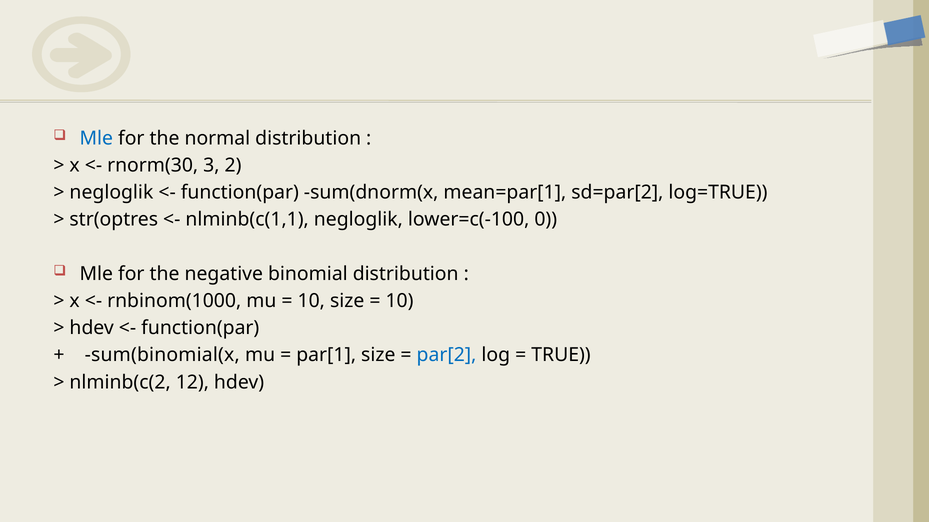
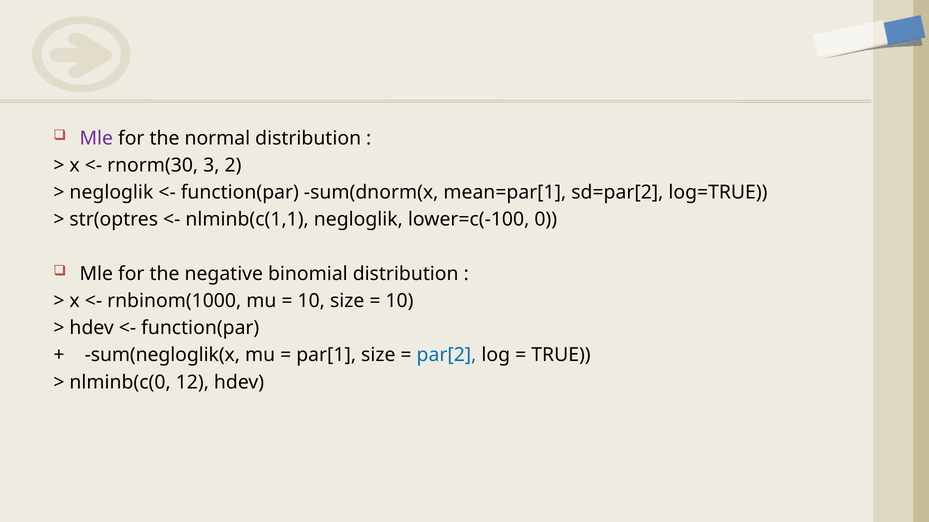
Mle at (96, 138) colour: blue -> purple
sum(binomial(x: sum(binomial(x -> sum(negloglik(x
nlminb(c(2: nlminb(c(2 -> nlminb(c(0
